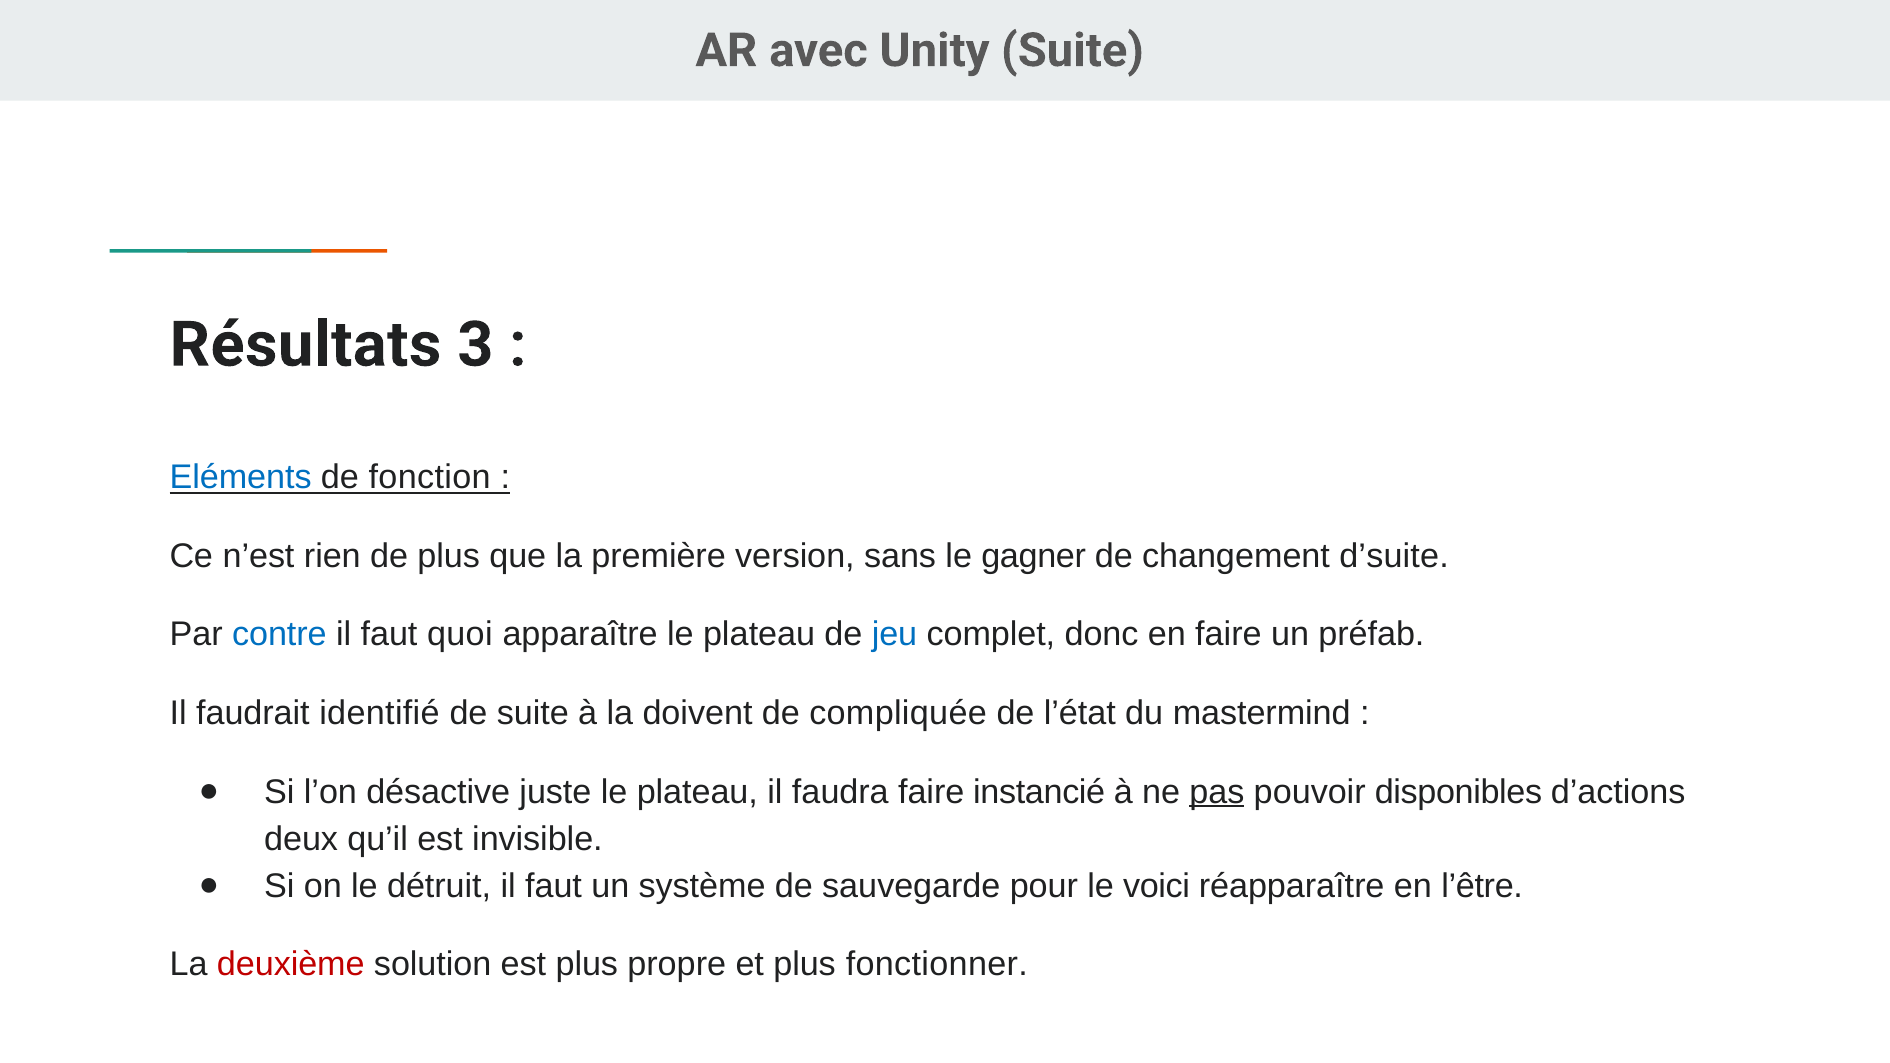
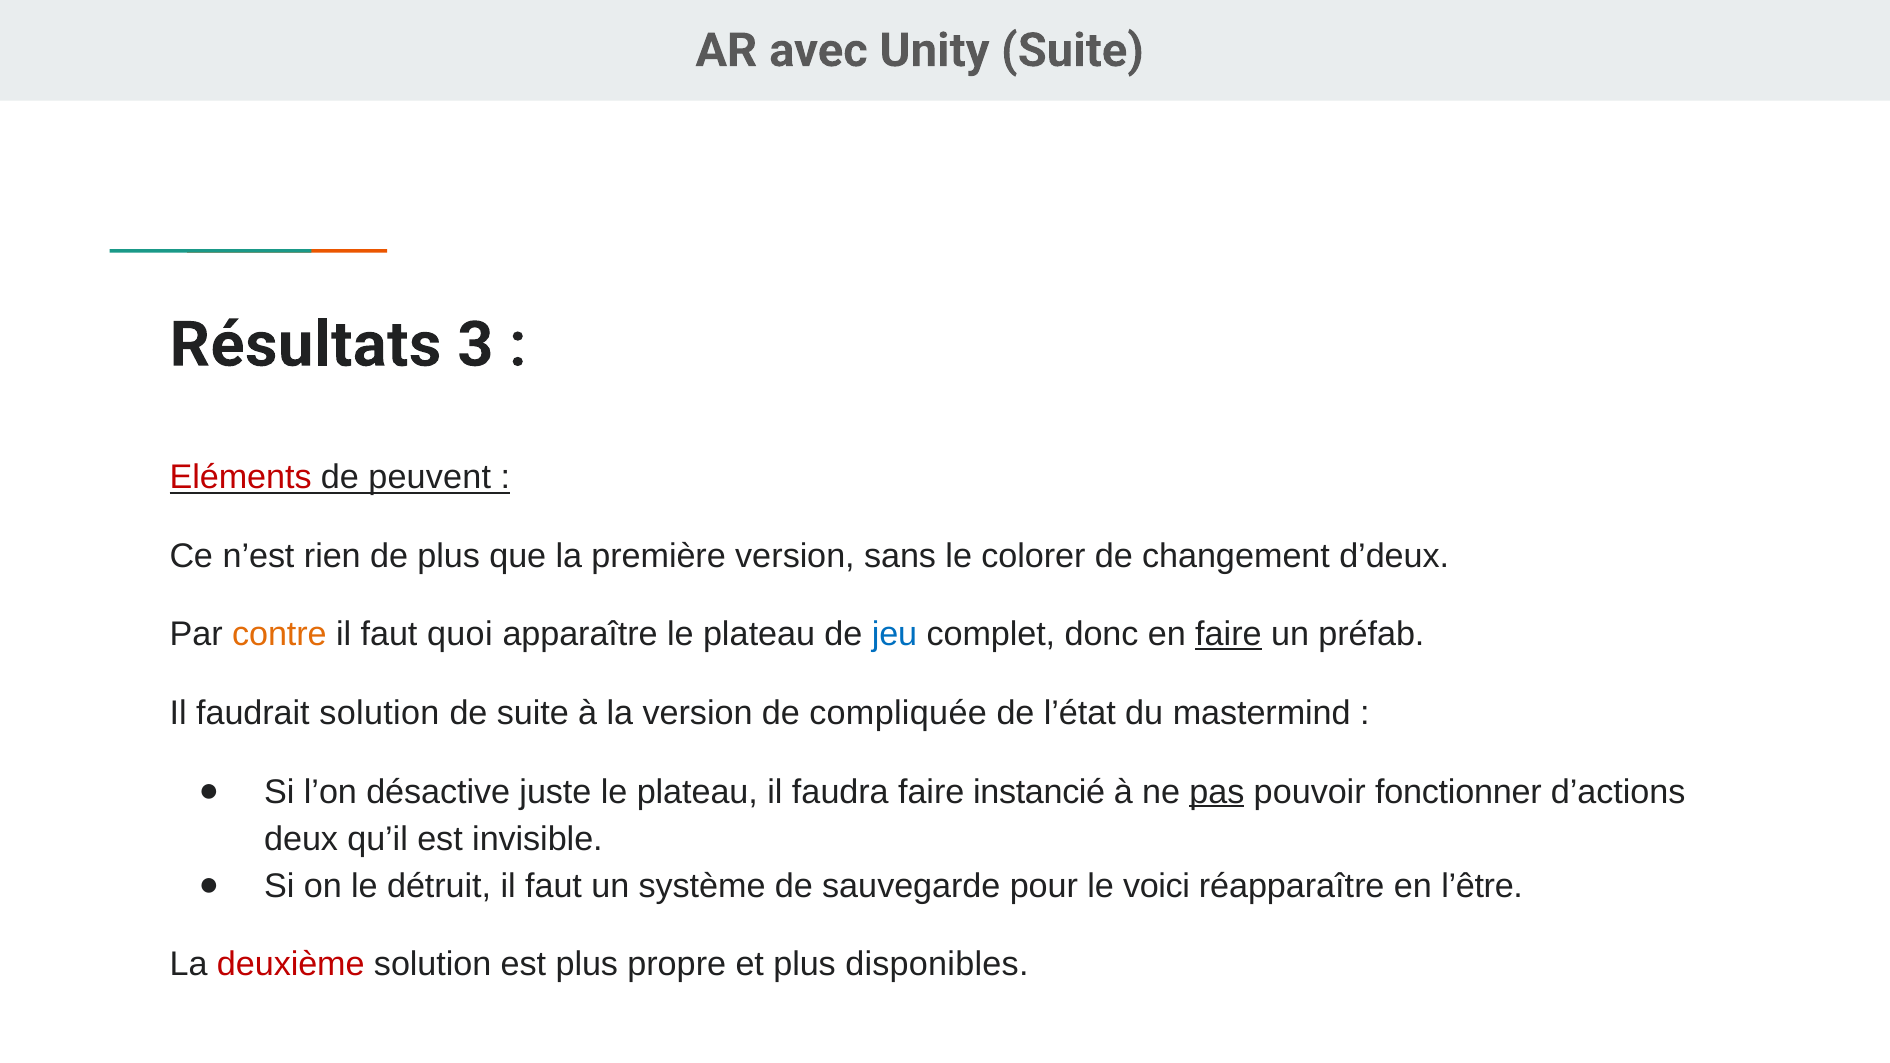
Eléments colour: blue -> red
fonction: fonction -> peuvent
gagner: gagner -> colorer
d’suite: d’suite -> d’deux
contre colour: blue -> orange
faire at (1228, 635) underline: none -> present
faudrait identifié: identifié -> solution
la doivent: doivent -> version
disponibles: disponibles -> fonctionner
fonctionner: fonctionner -> disponibles
